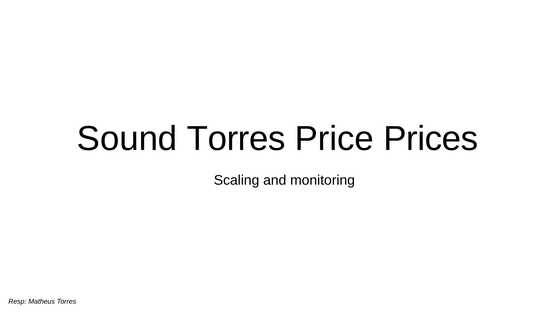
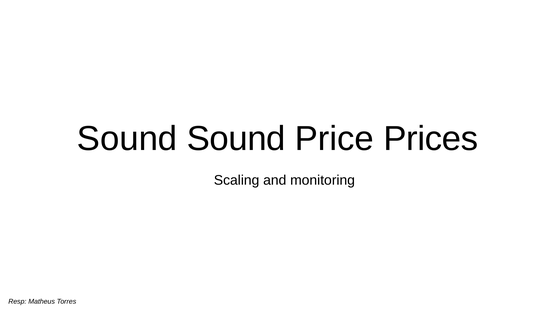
Sound Torres: Torres -> Sound
